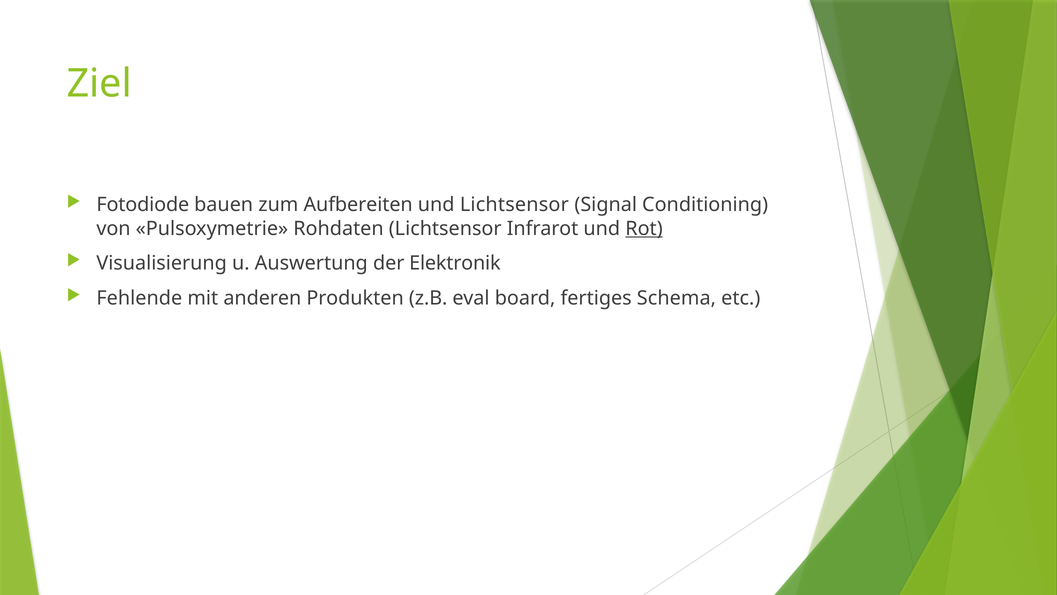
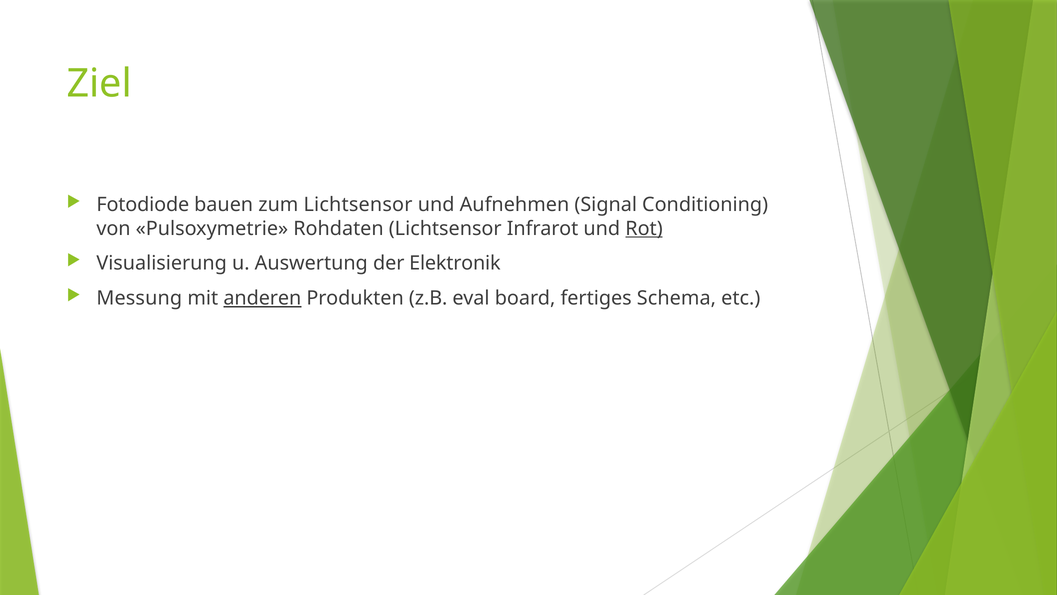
zum Aufbereiten: Aufbereiten -> Lichtsensor
und Lichtsensor: Lichtsensor -> Aufnehmen
Fehlende: Fehlende -> Messung
anderen underline: none -> present
